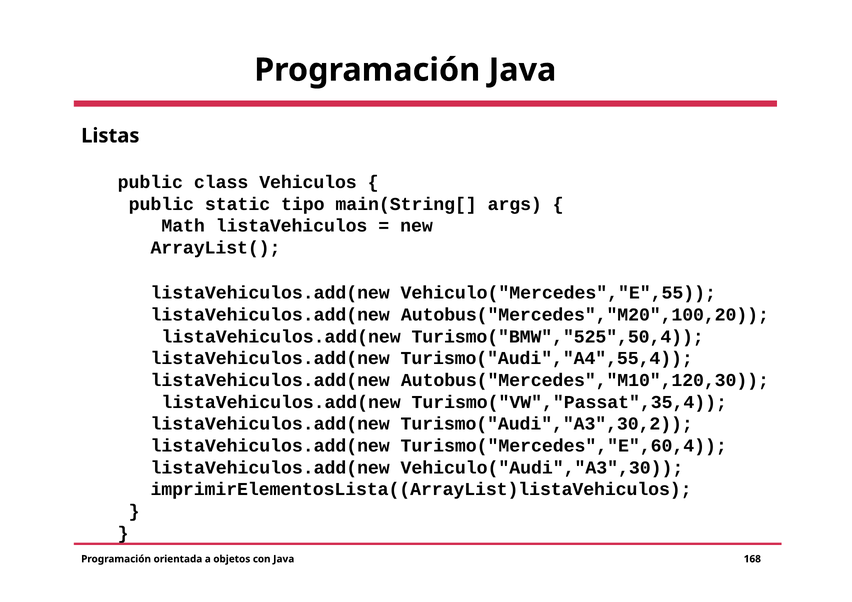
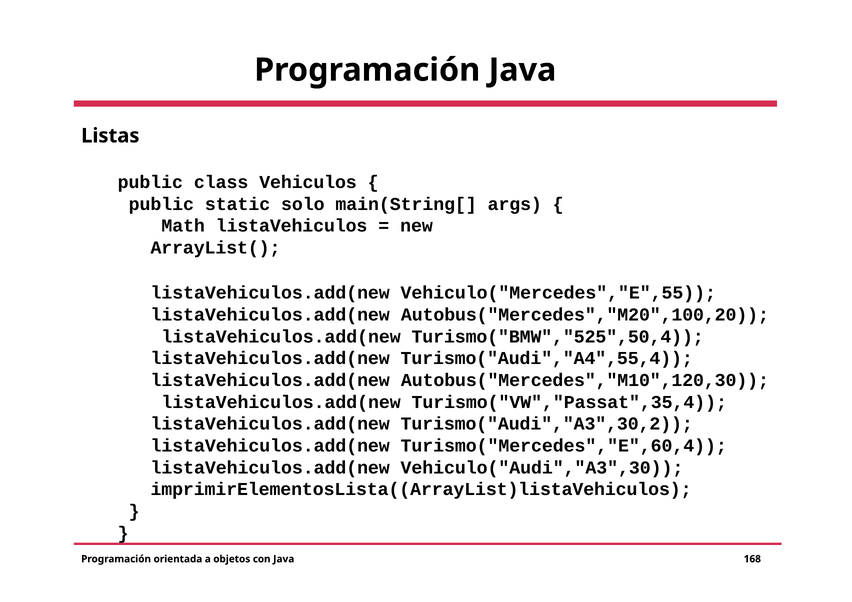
tipo: tipo -> solo
